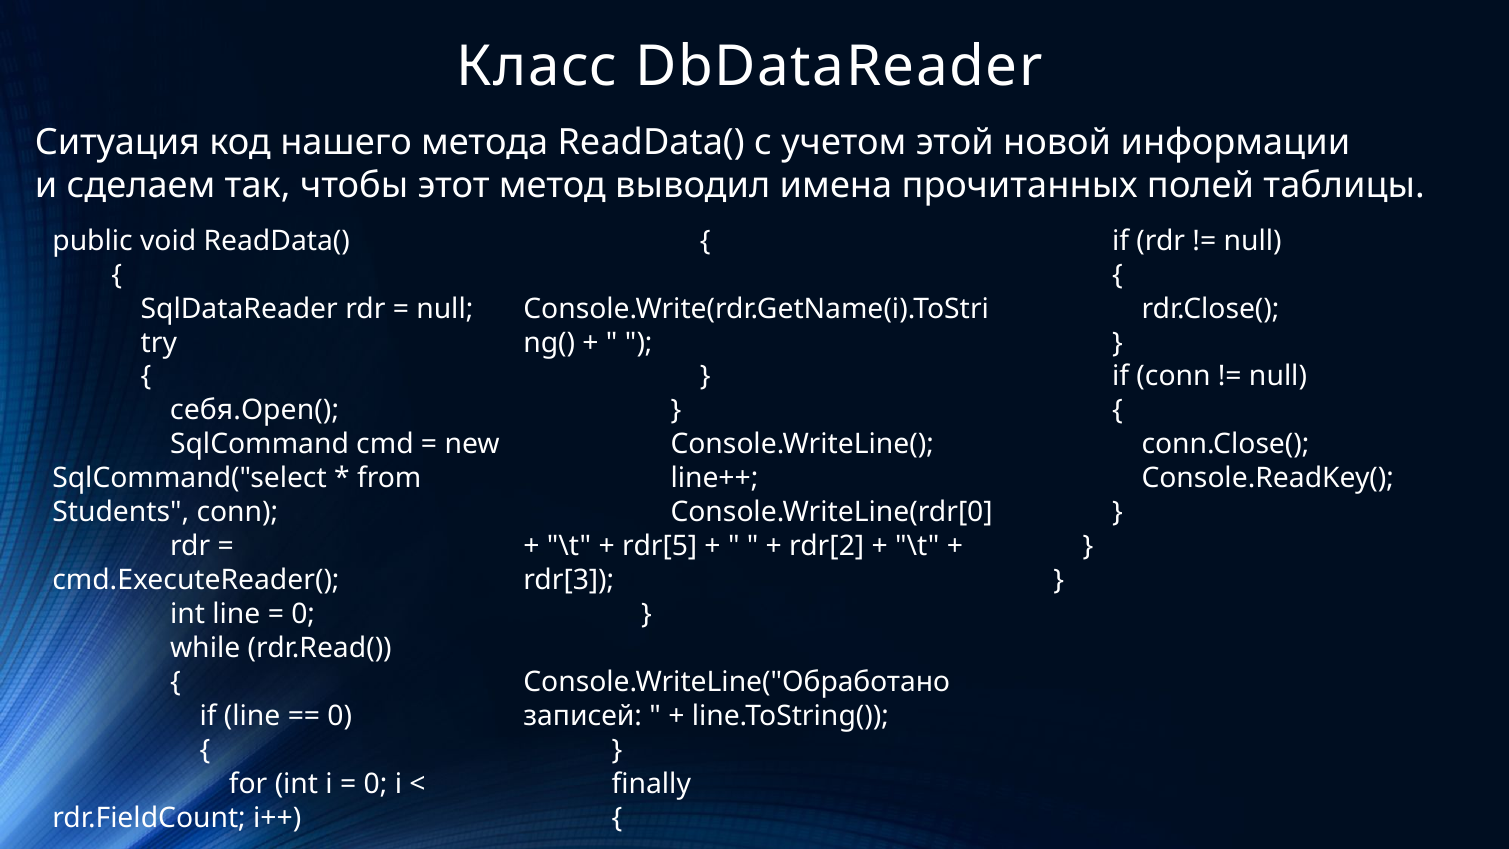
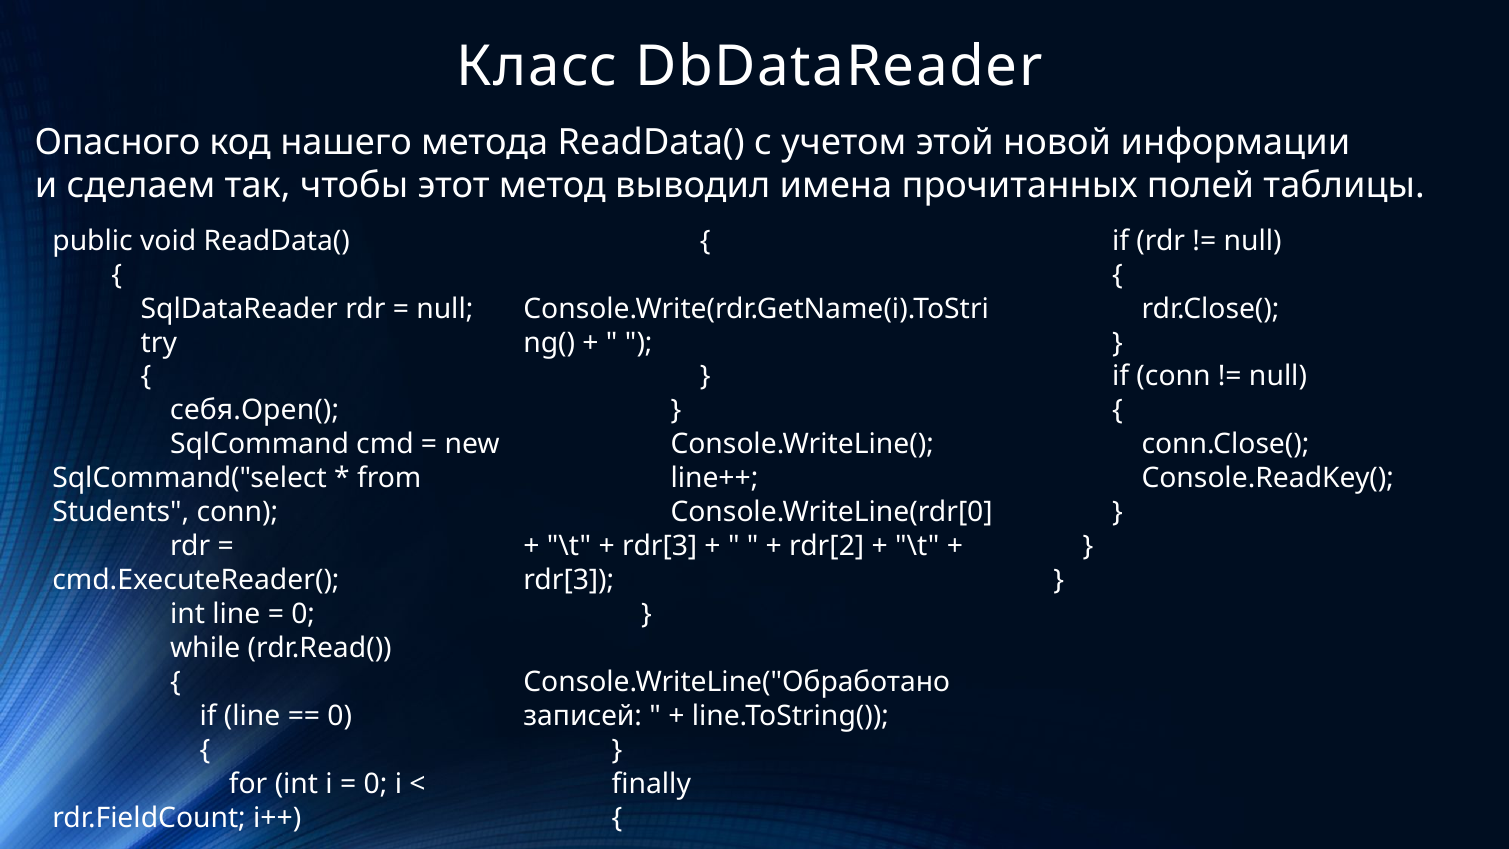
Ситуация: Ситуация -> Опасного
rdr[5 at (660, 546): rdr[5 -> rdr[3
